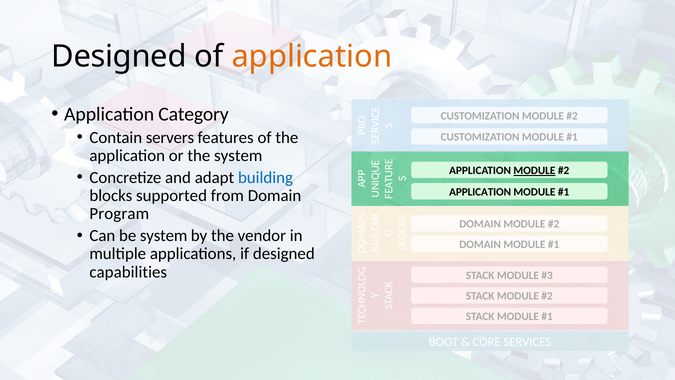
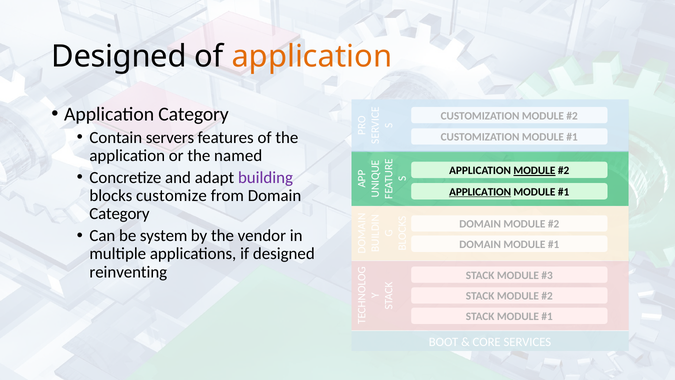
the system: system -> named
building colour: blue -> purple
APPLICATION at (480, 192) underline: none -> present
supported: supported -> customize
Program at (119, 214): Program -> Category
capabilities: capabilities -> reinventing
